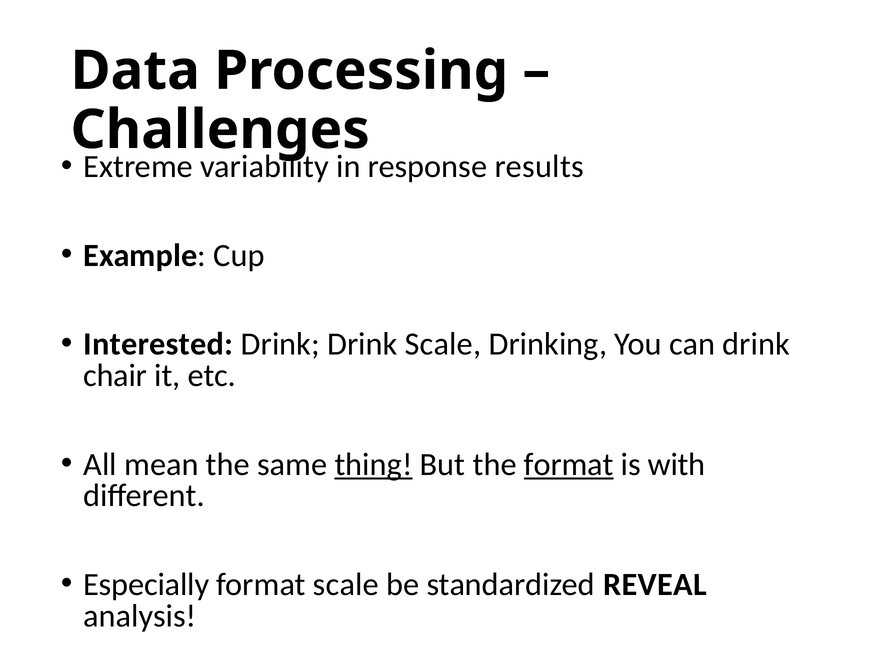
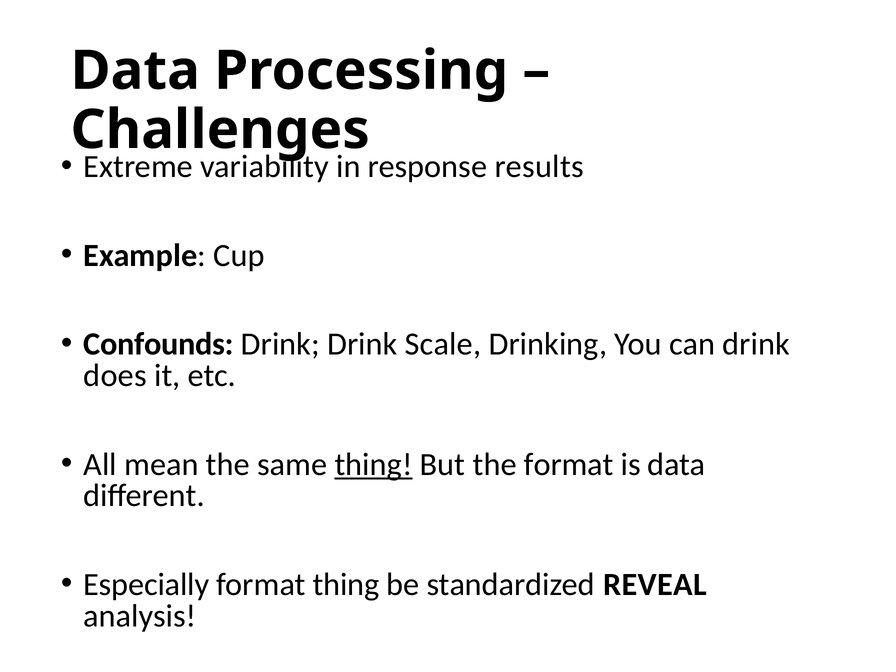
Interested: Interested -> Confounds
chair: chair -> does
format at (569, 464) underline: present -> none
is with: with -> data
format scale: scale -> thing
